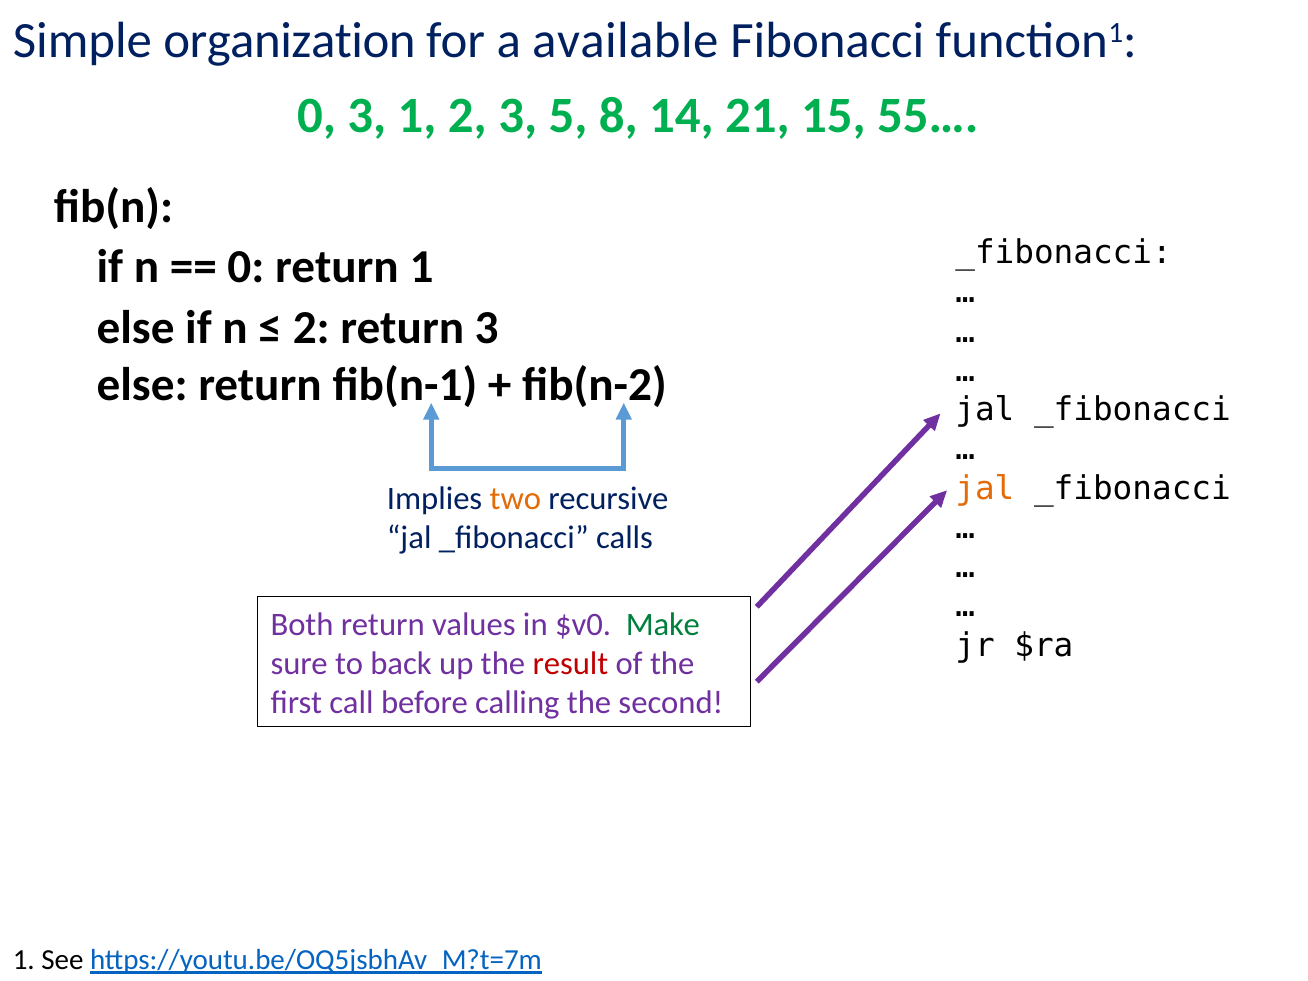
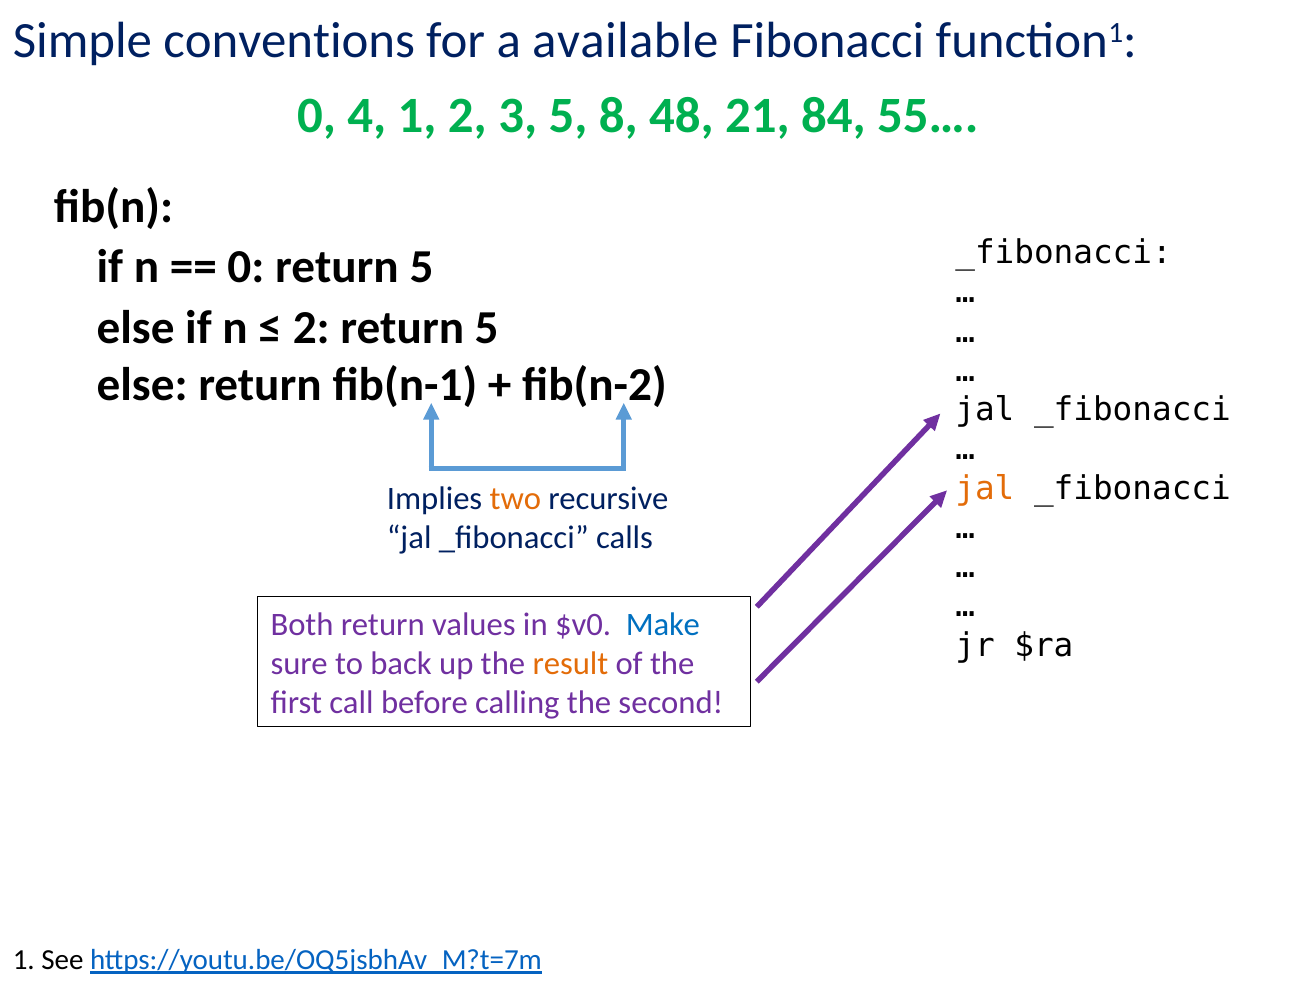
organization: organization -> conventions
0 3: 3 -> 4
14: 14 -> 48
15: 15 -> 84
0 return 1: 1 -> 5
2 return 3: 3 -> 5
Make colour: green -> blue
result colour: red -> orange
